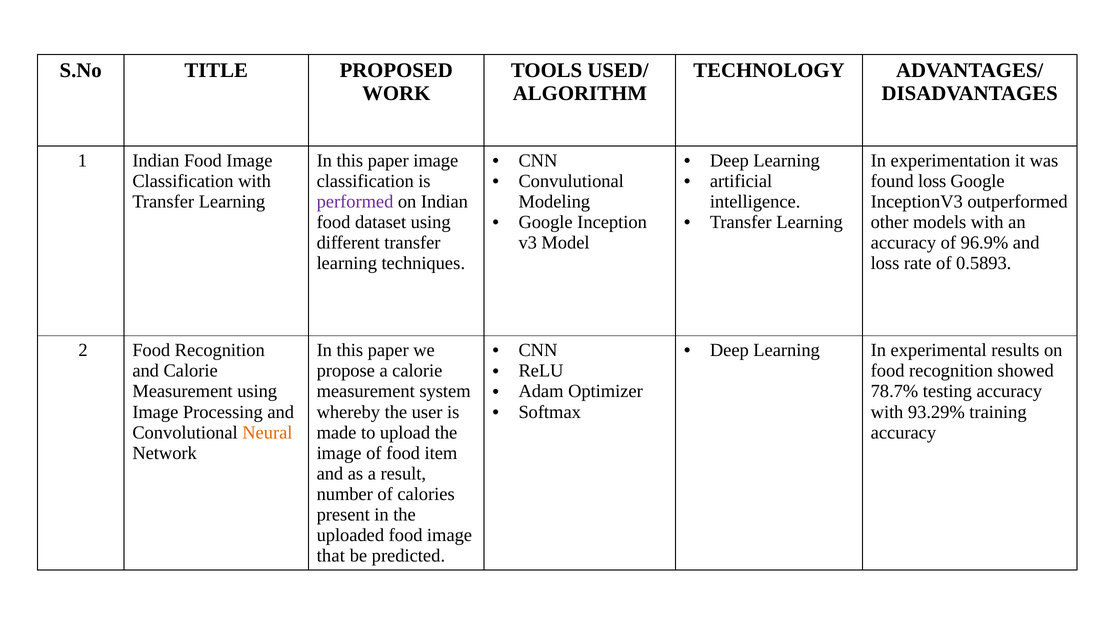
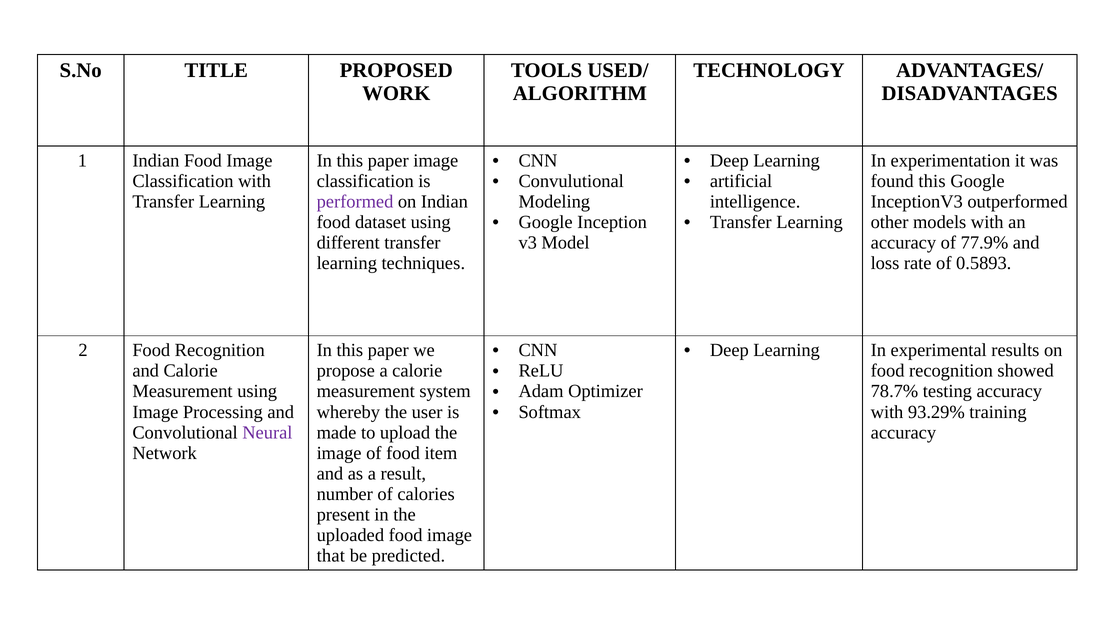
found loss: loss -> this
96.9%: 96.9% -> 77.9%
Neural colour: orange -> purple
